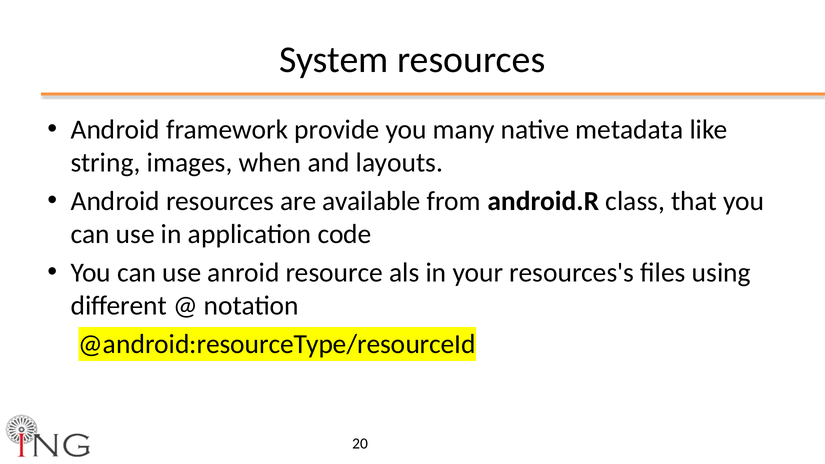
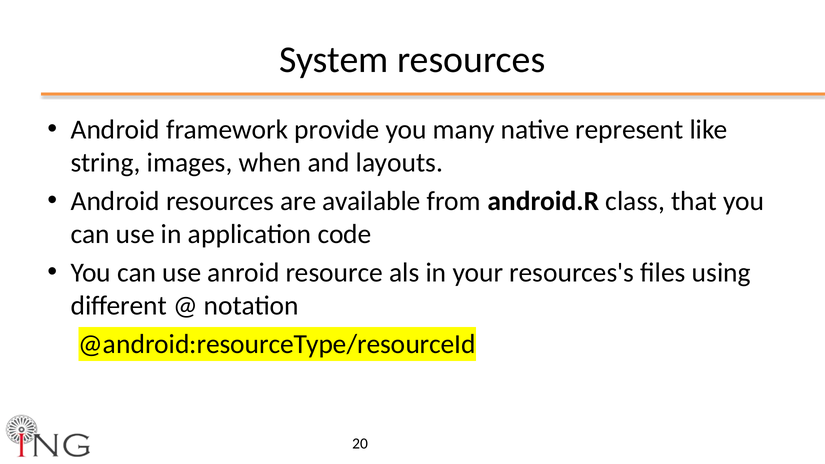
metadata: metadata -> represent
